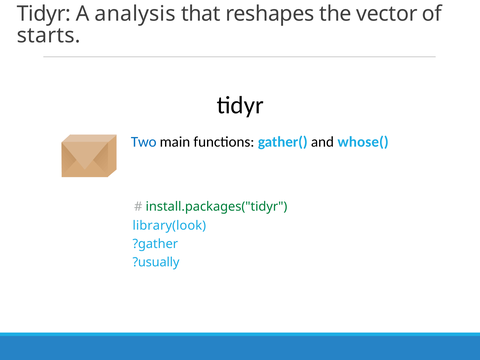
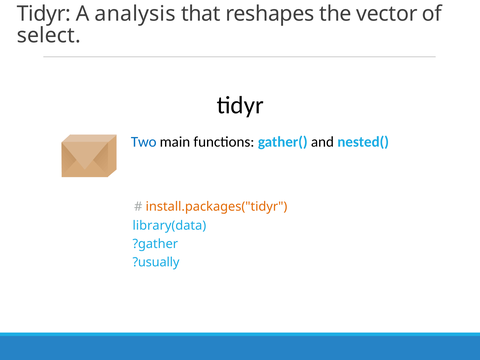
starts: starts -> select
whose(: whose( -> nested(
install.packages("tidyr colour: green -> orange
library(look: library(look -> library(data
